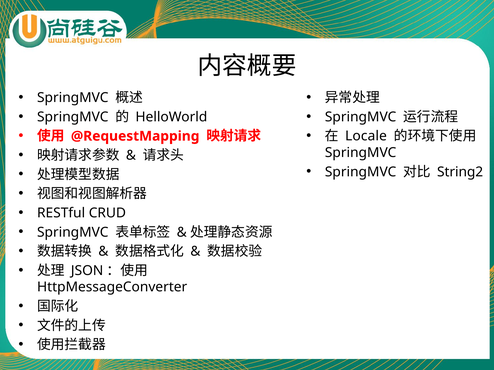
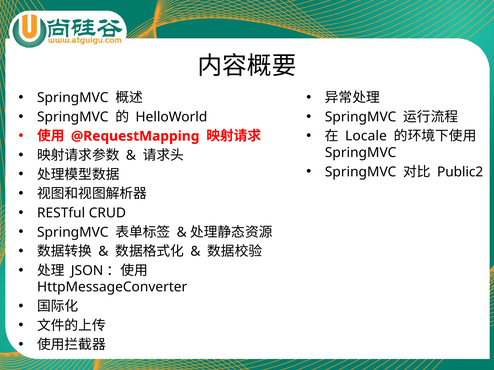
String2: String2 -> Public2
